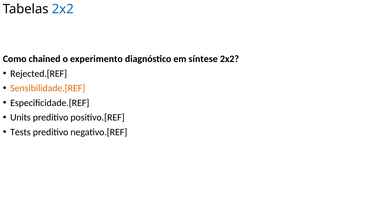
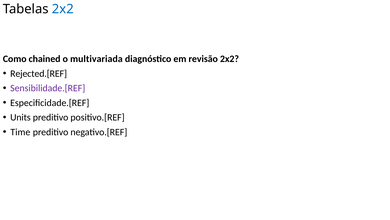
experimento: experimento -> multivariada
síntese: síntese -> revisão
Sensibilidade.[REF colour: orange -> purple
Tests: Tests -> Time
